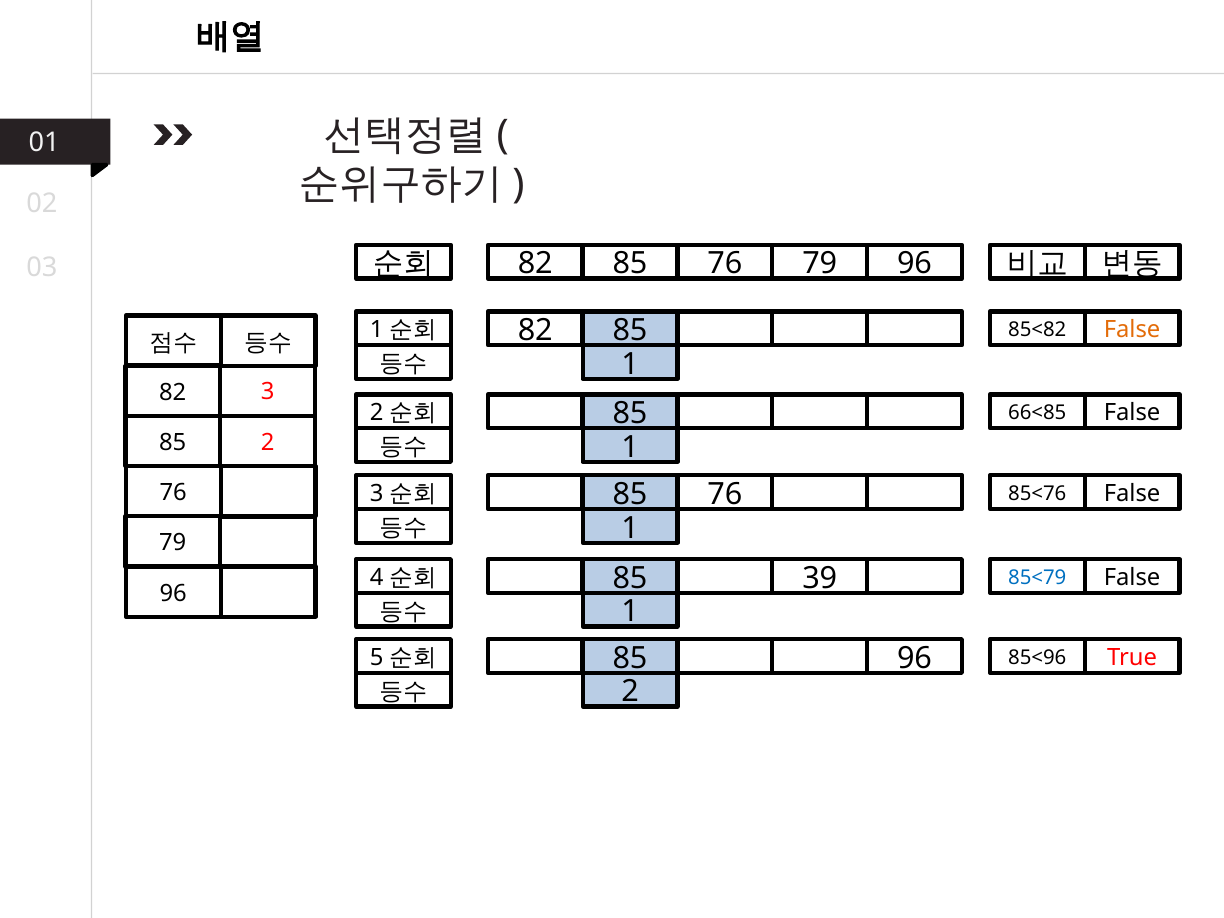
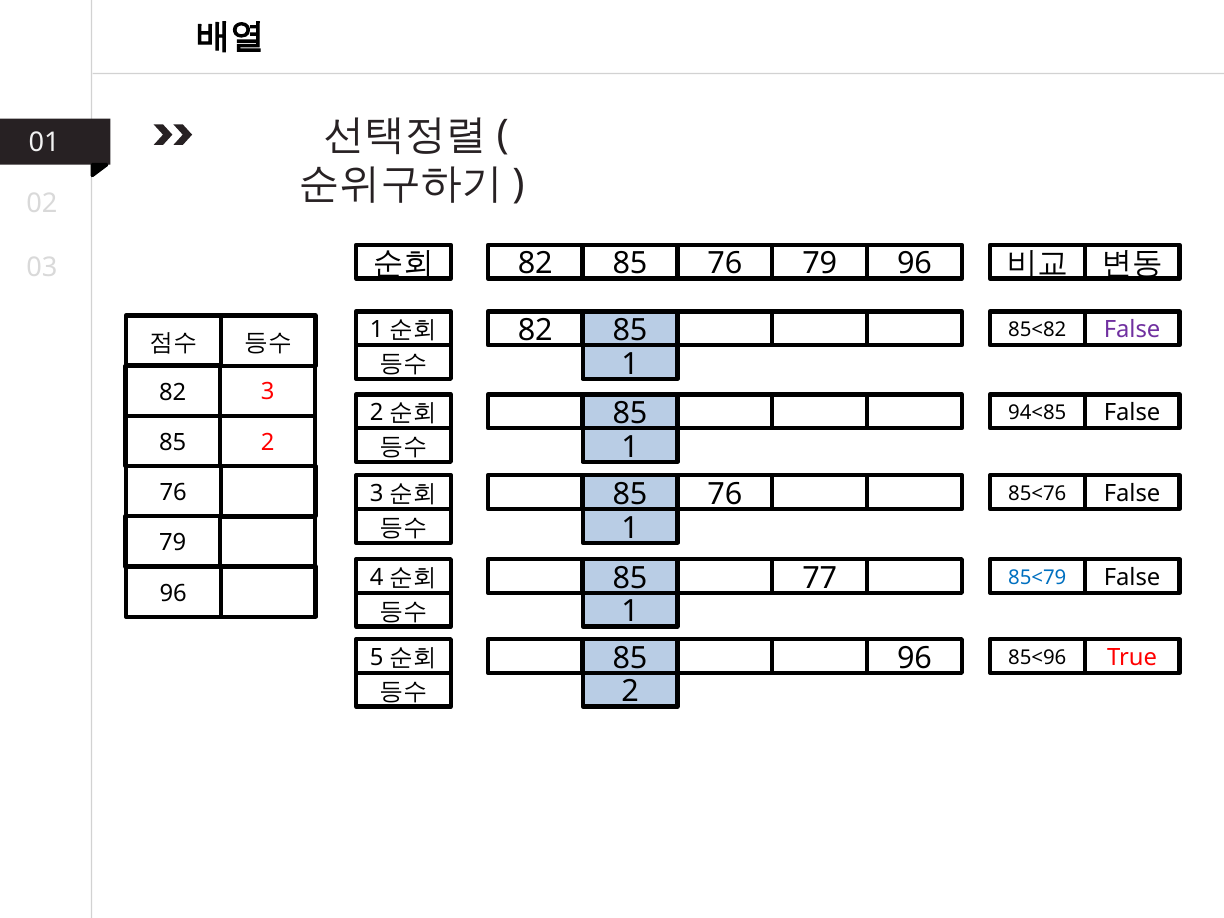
False at (1132, 330) colour: orange -> purple
66<85: 66<85 -> 94<85
39: 39 -> 77
